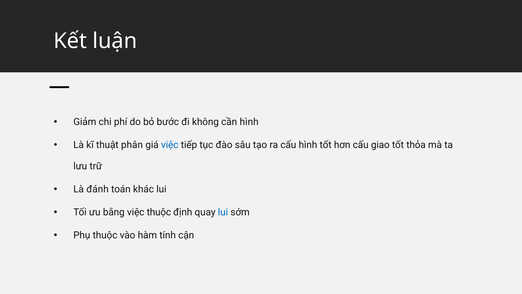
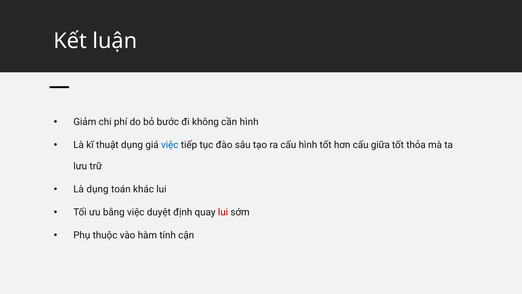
thuật phân: phân -> dụng
giao: giao -> giữa
Là đánh: đánh -> dụng
việc thuộc: thuộc -> duyệt
lui at (223, 212) colour: blue -> red
